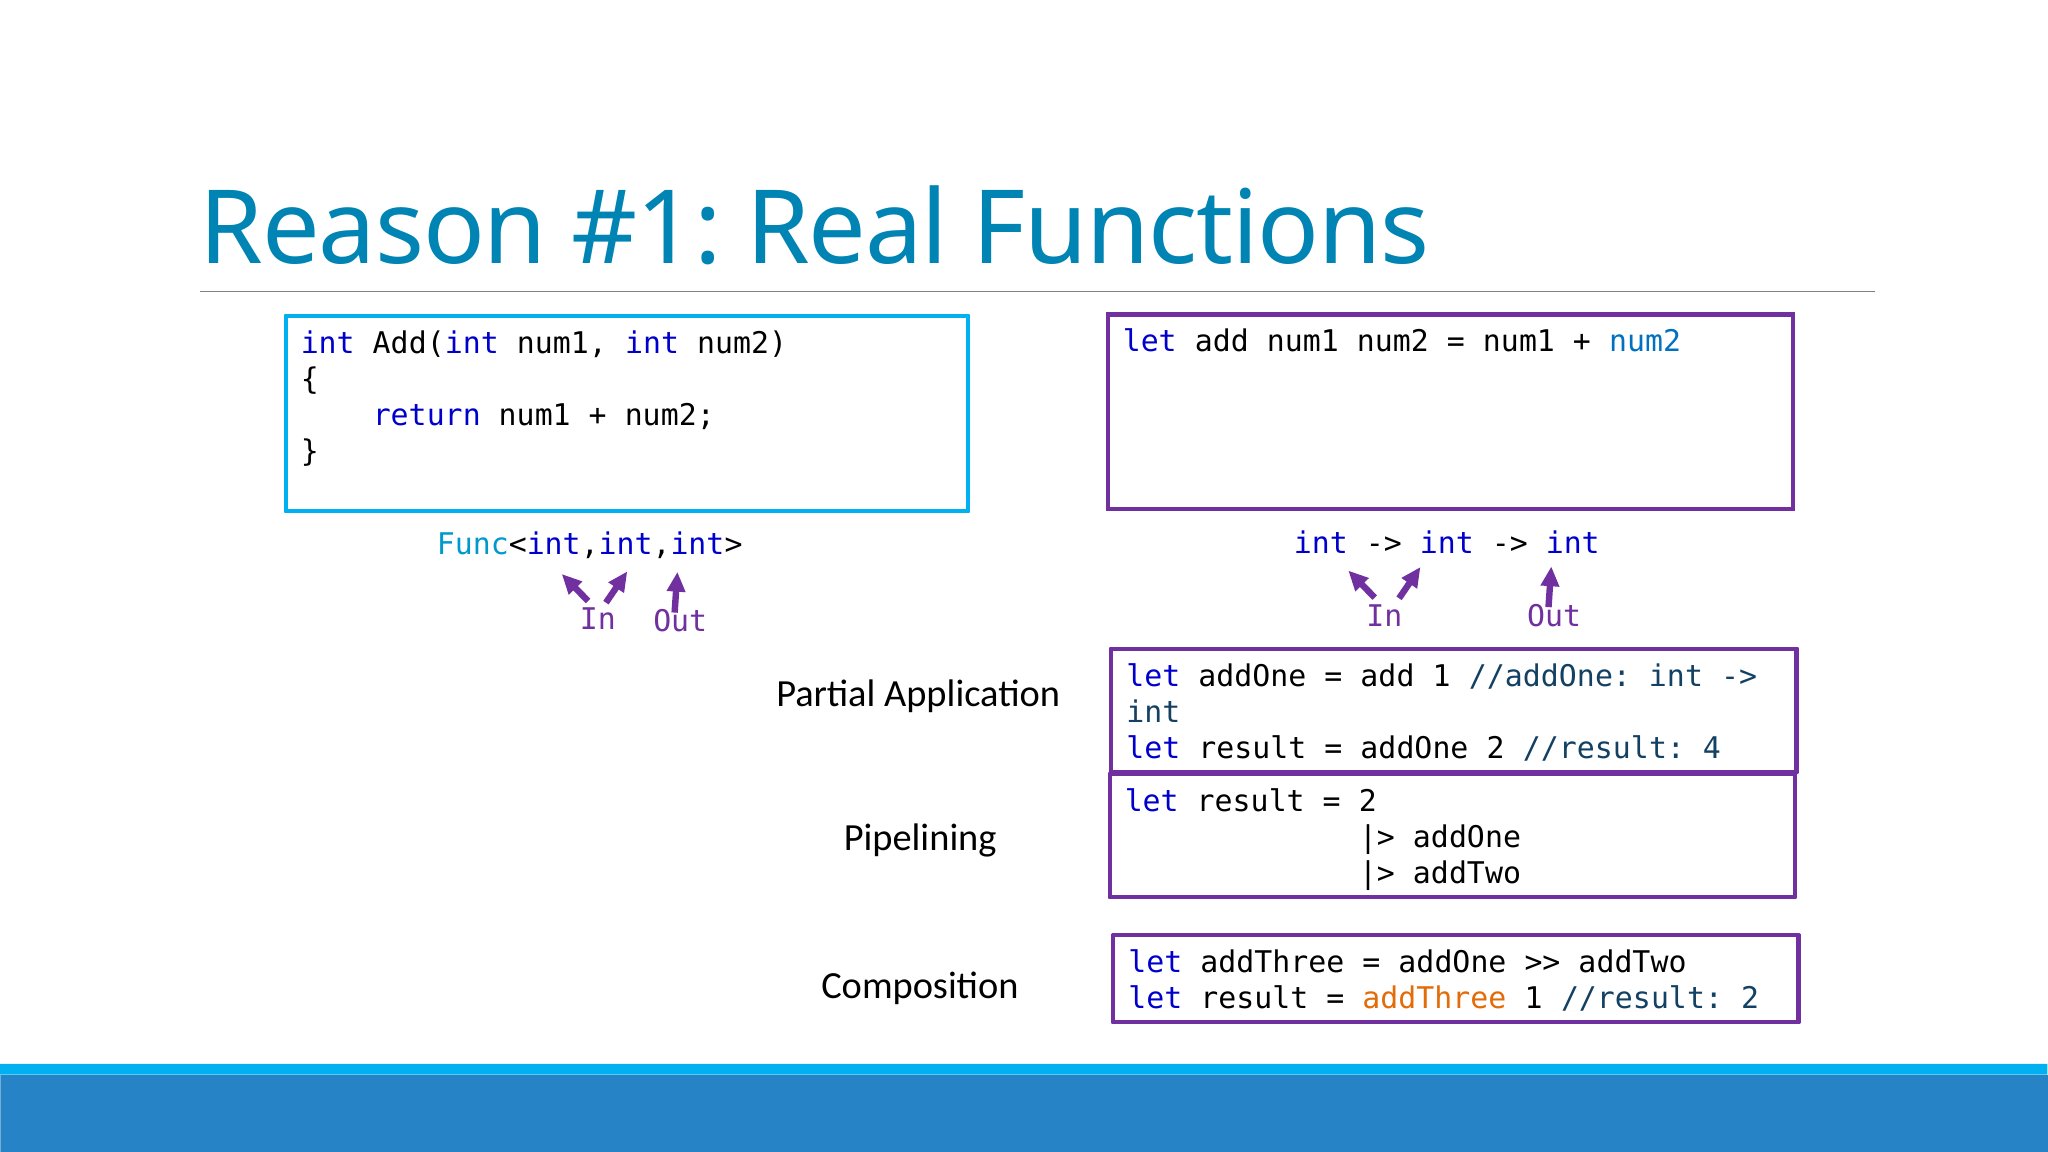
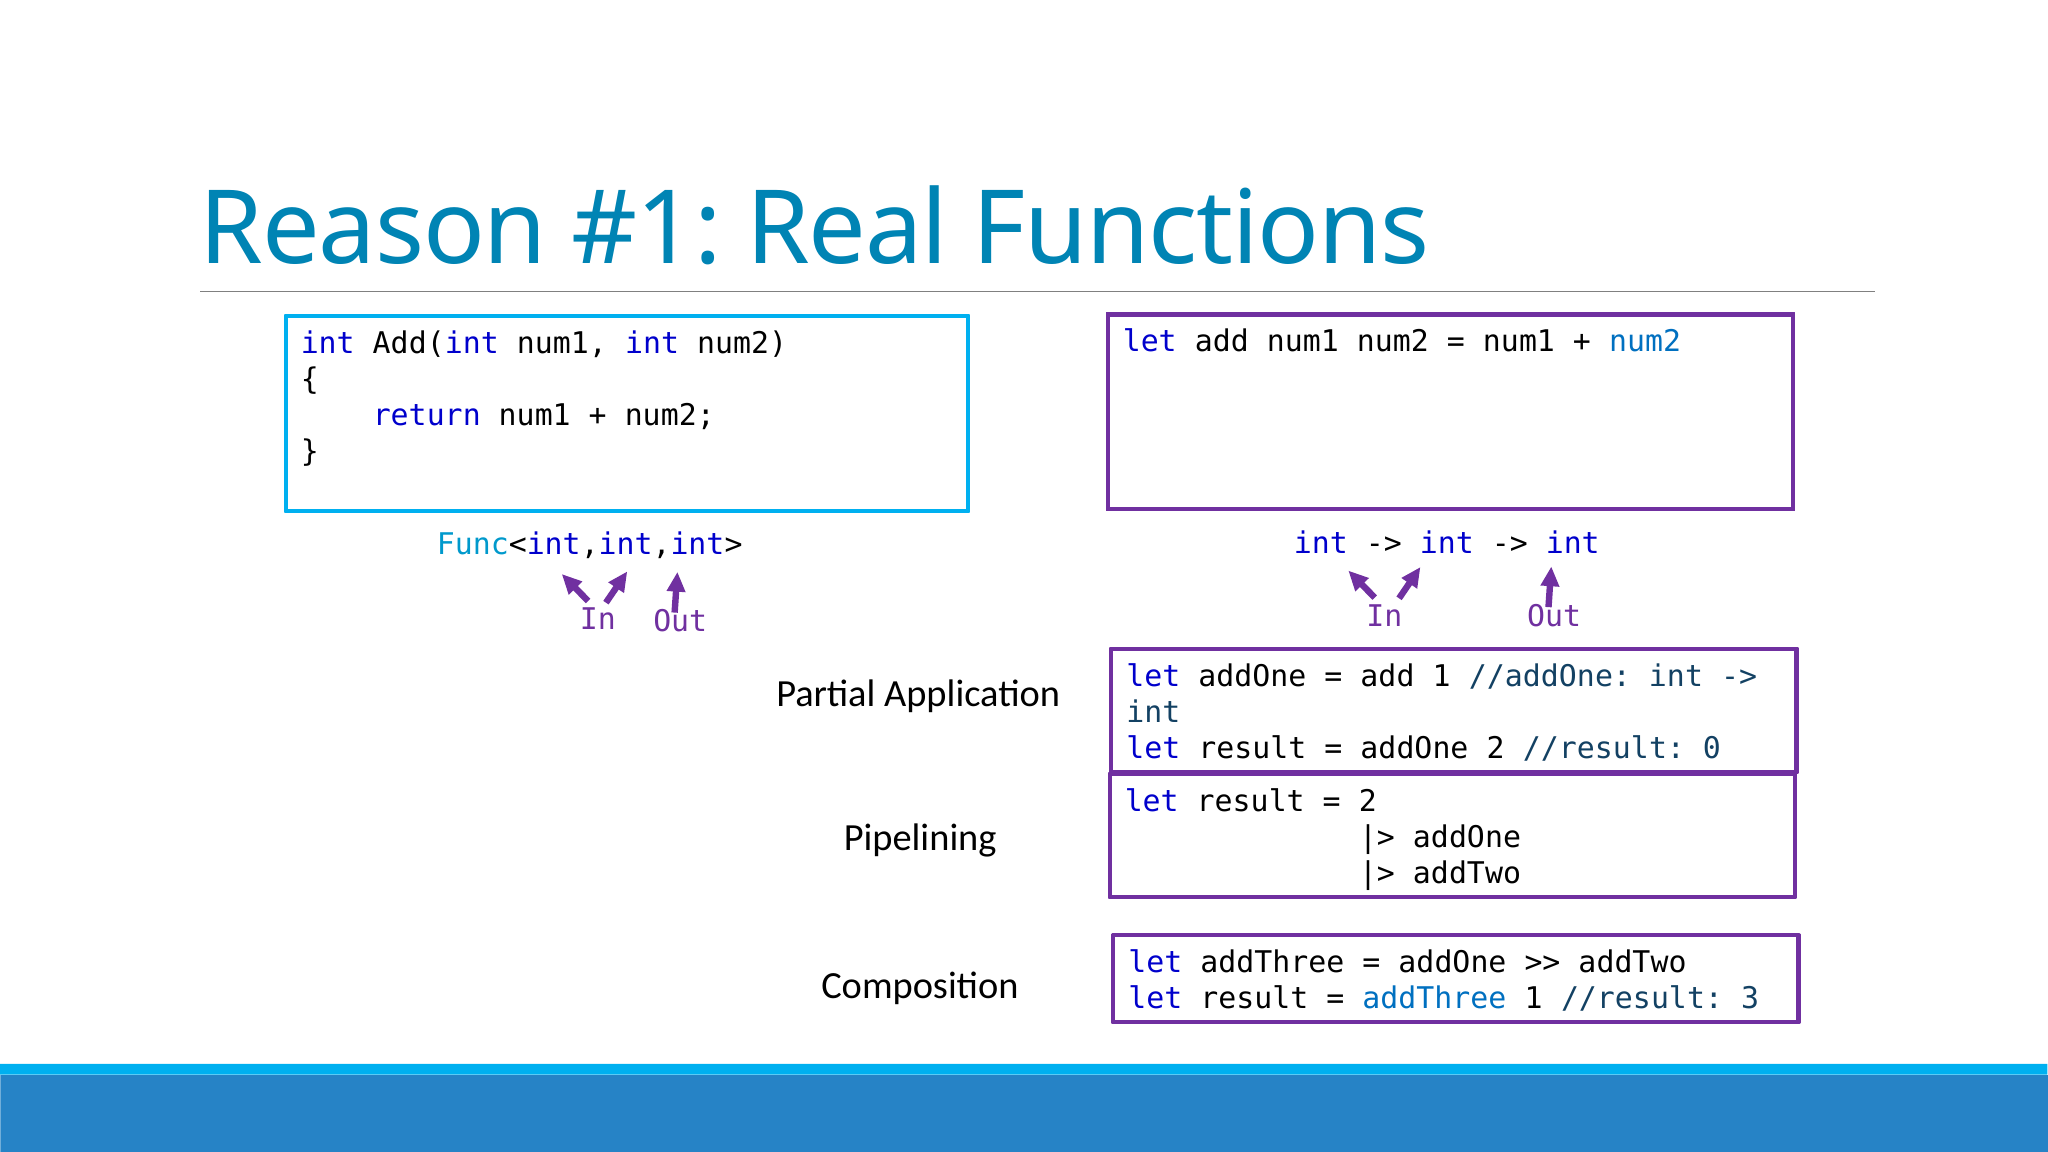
4: 4 -> 0
addThree at (1434, 999) colour: orange -> blue
1 //result 2: 2 -> 3
